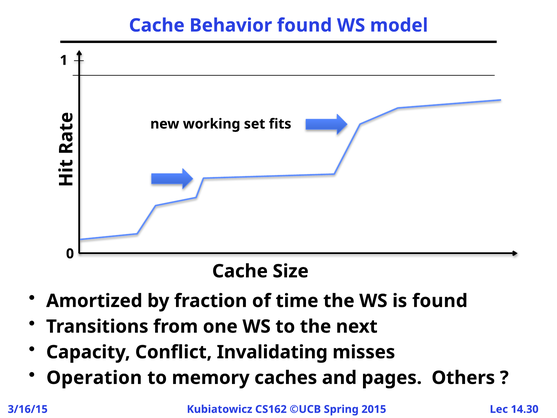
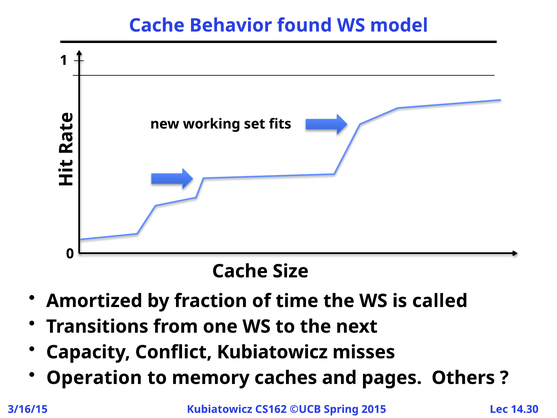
is found: found -> called
Conflict Invalidating: Invalidating -> Kubiatowicz
